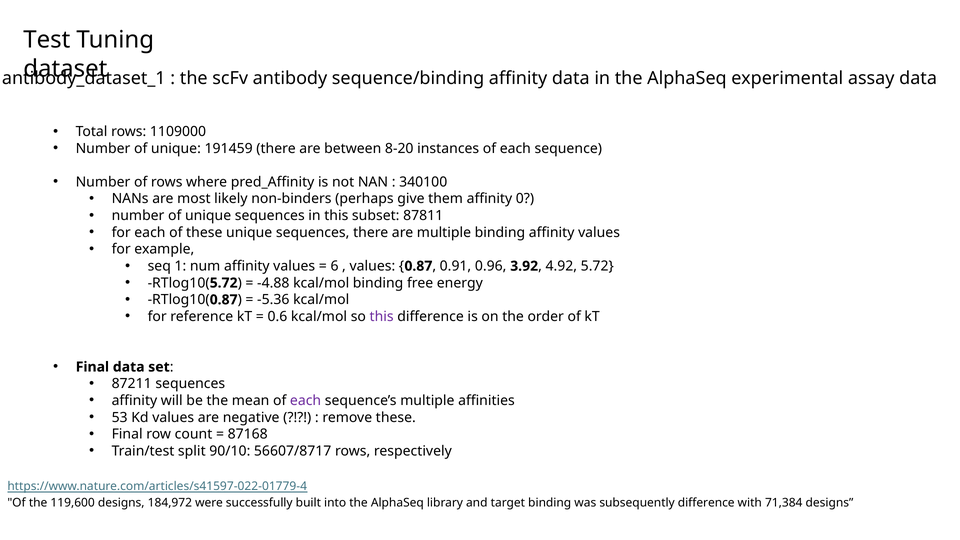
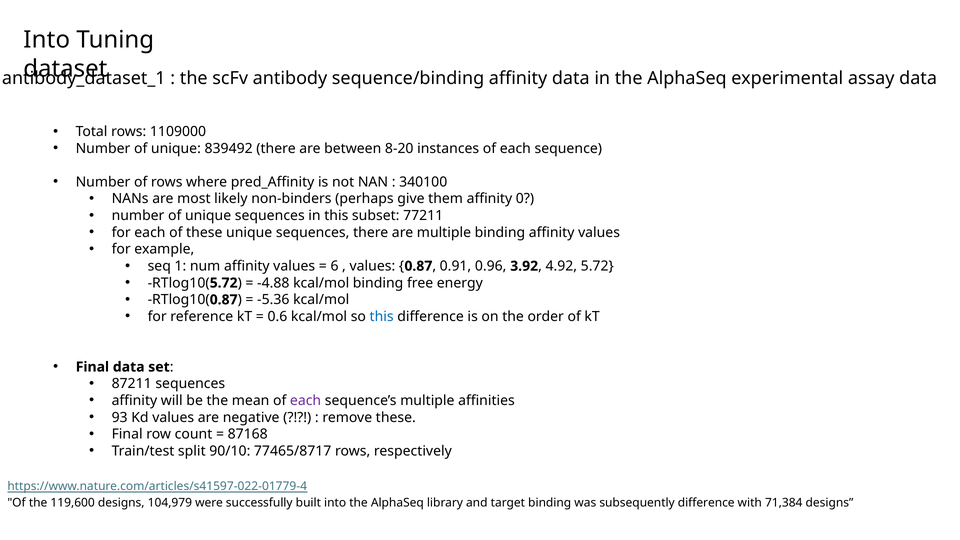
Test at (47, 40): Test -> Into
191459: 191459 -> 839492
87811: 87811 -> 77211
this at (382, 317) colour: purple -> blue
53: 53 -> 93
56607/8717: 56607/8717 -> 77465/8717
184,972: 184,972 -> 104,979
